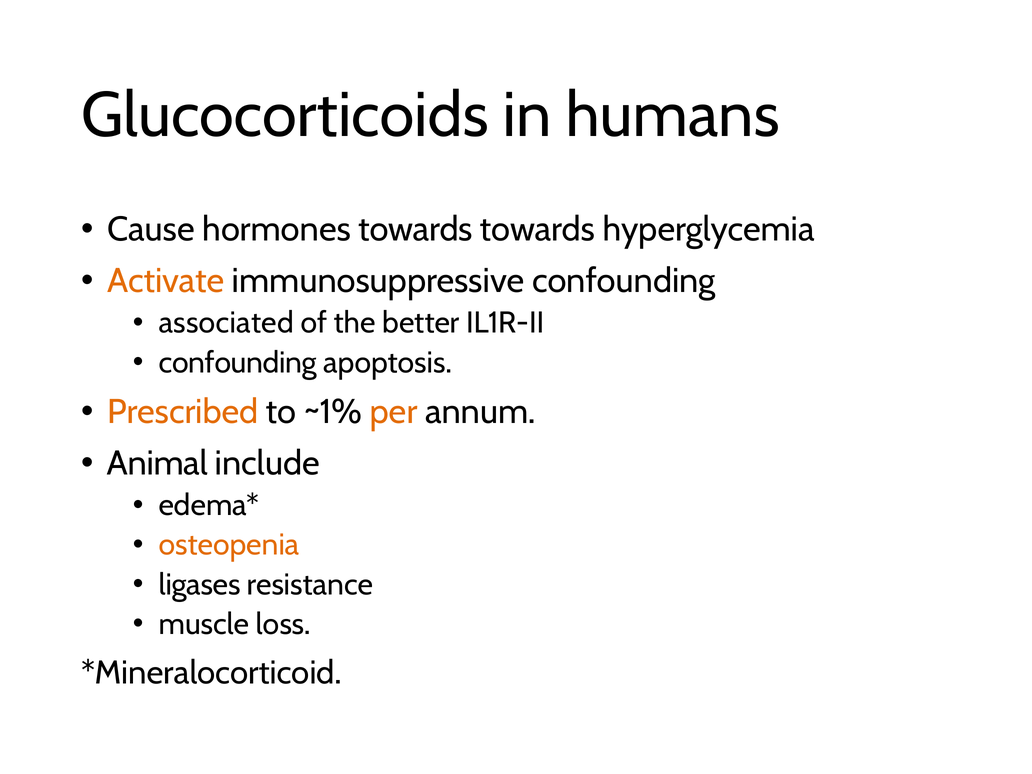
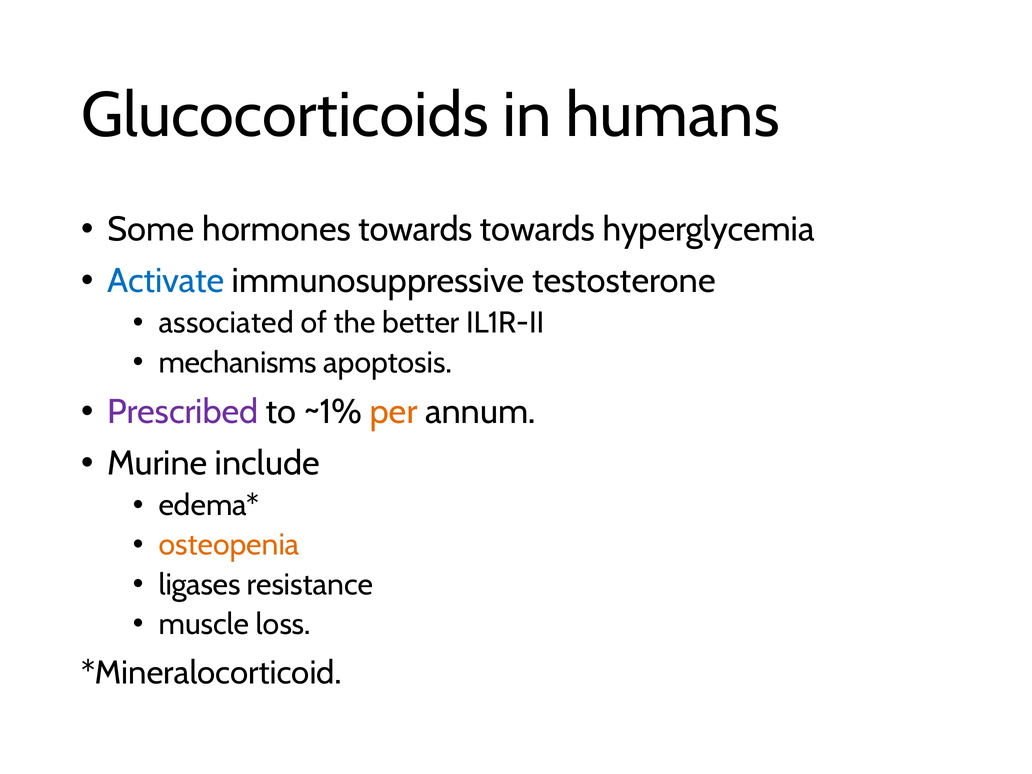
Cause: Cause -> Some
Activate colour: orange -> blue
immunosuppressive confounding: confounding -> testosterone
confounding at (238, 363): confounding -> mechanisms
Prescribed colour: orange -> purple
Animal: Animal -> Murine
